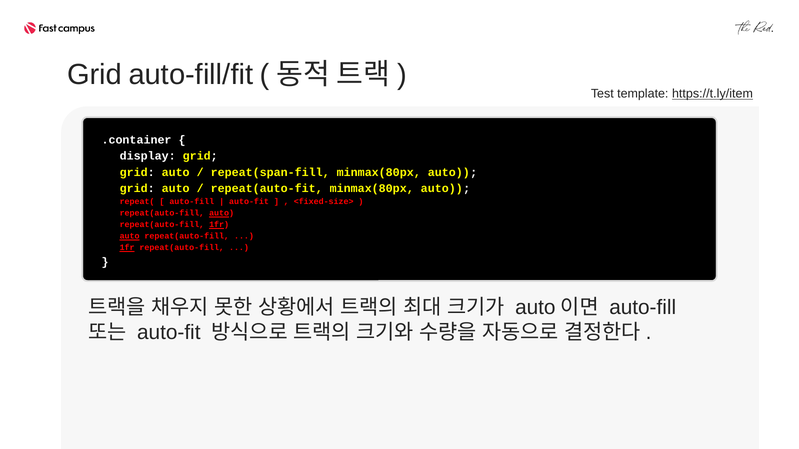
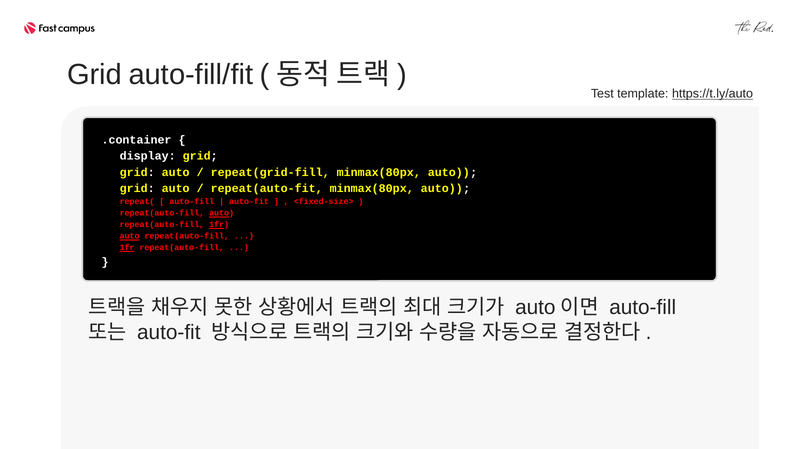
https://t.ly/item: https://t.ly/item -> https://t.ly/auto
repeat(span-fill: repeat(span-fill -> repeat(grid-fill
